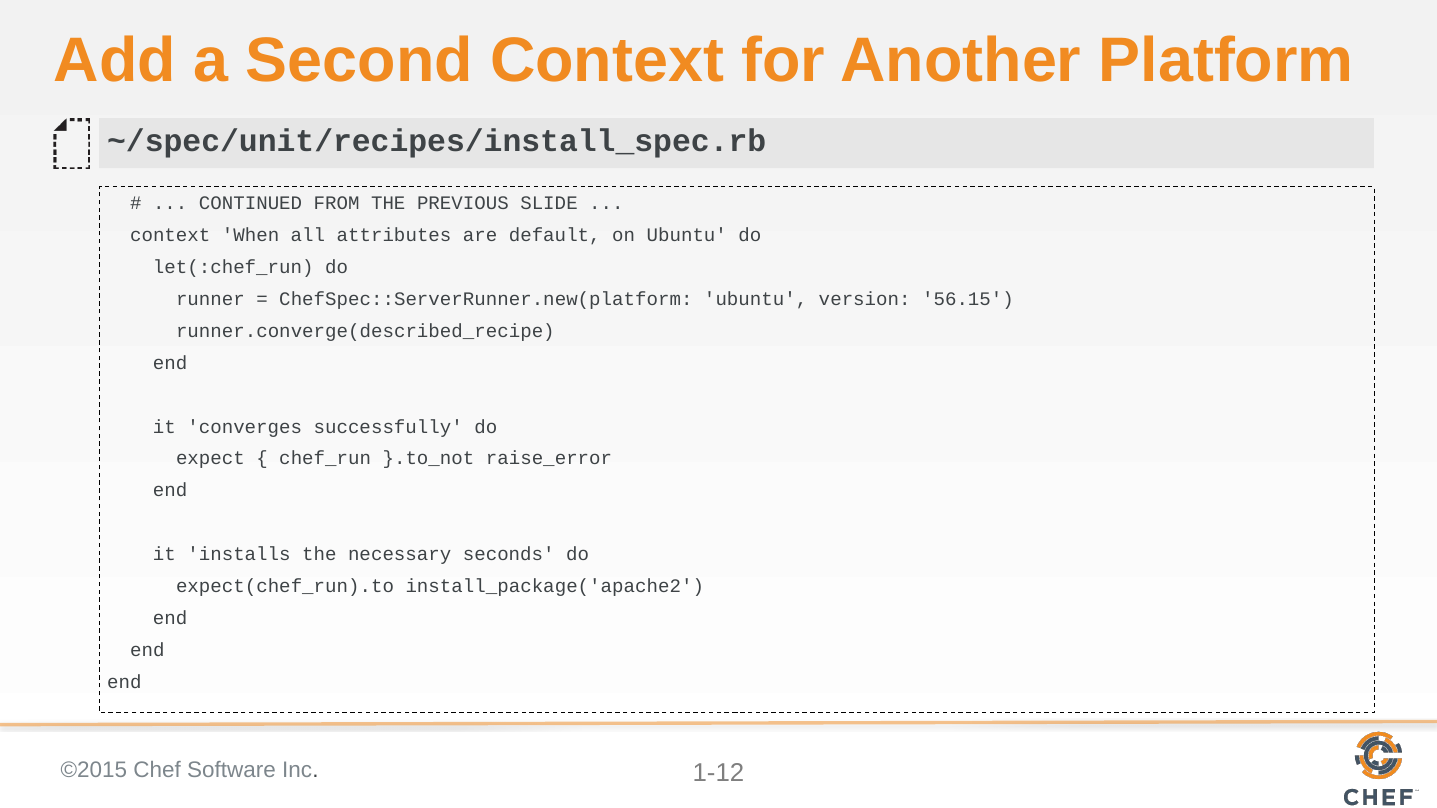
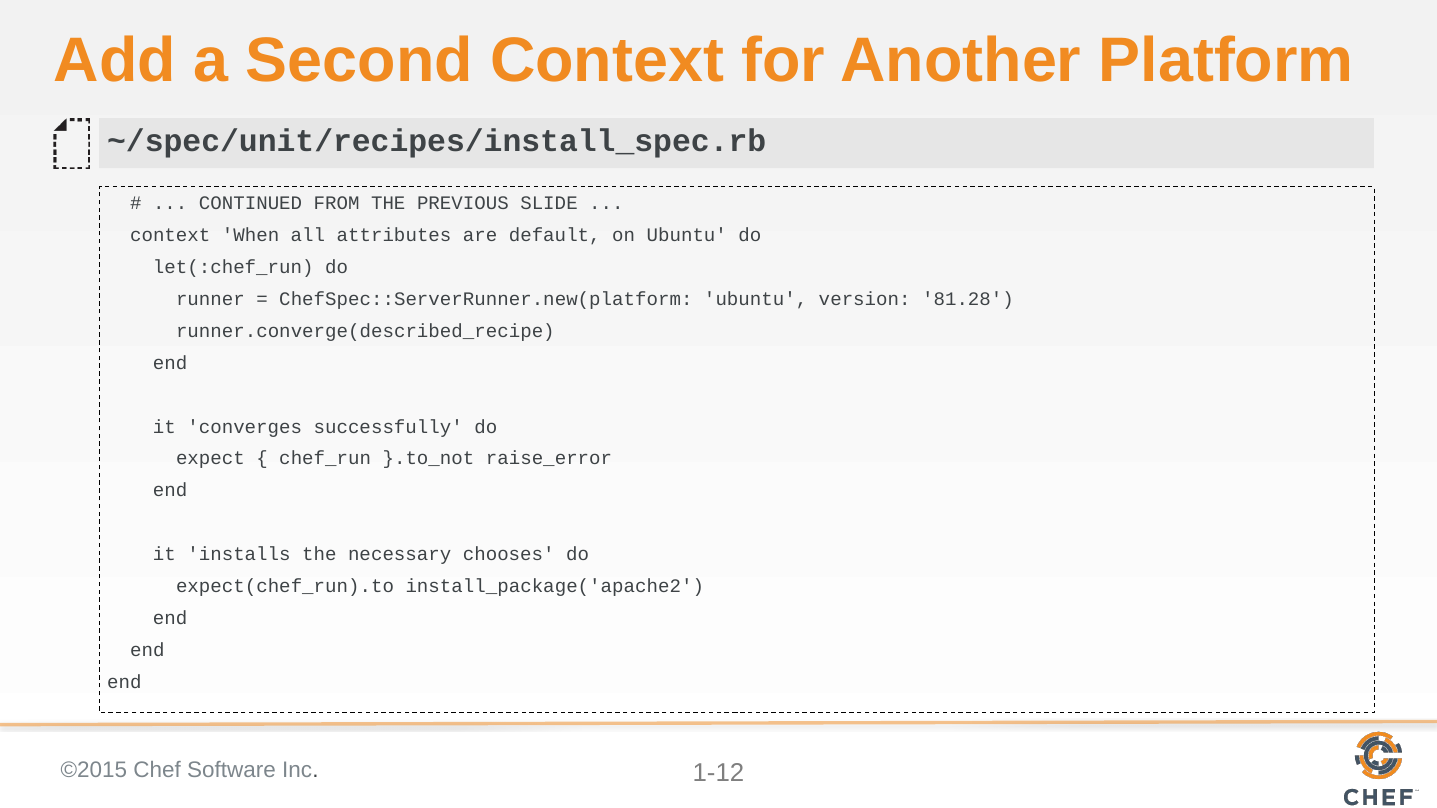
56.15: 56.15 -> 81.28
seconds: seconds -> chooses
